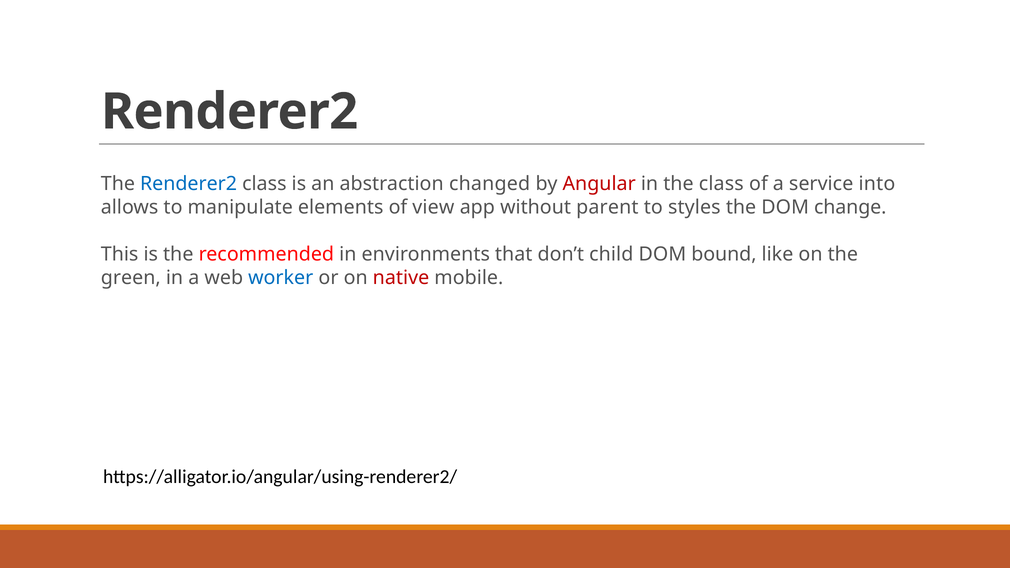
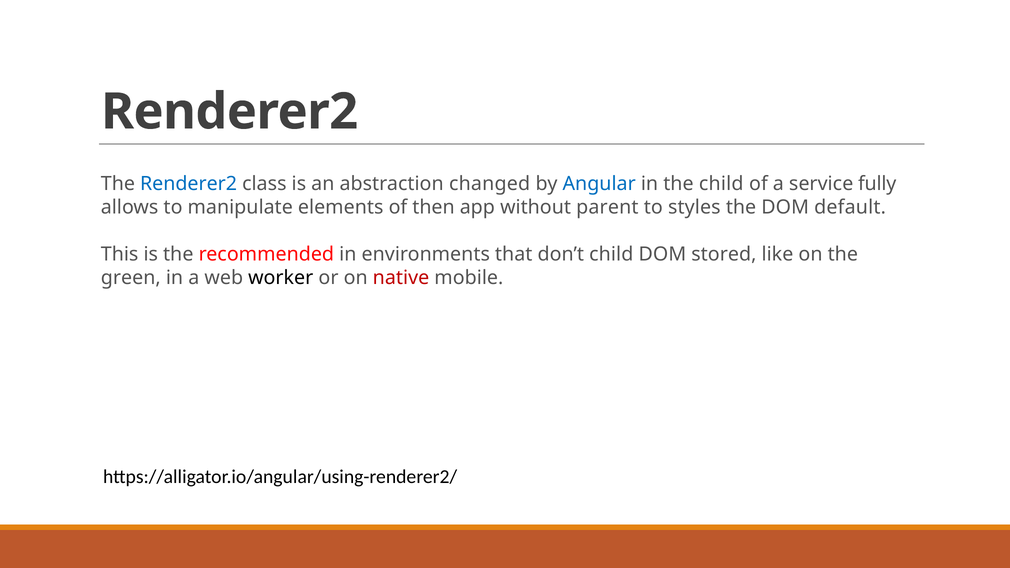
Angular colour: red -> blue
the class: class -> child
into: into -> fully
view: view -> then
change: change -> default
bound: bound -> stored
worker colour: blue -> black
